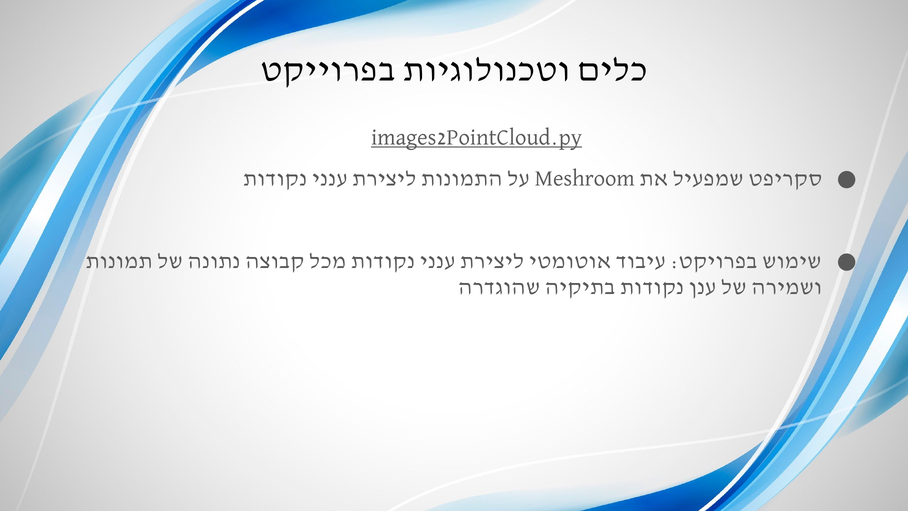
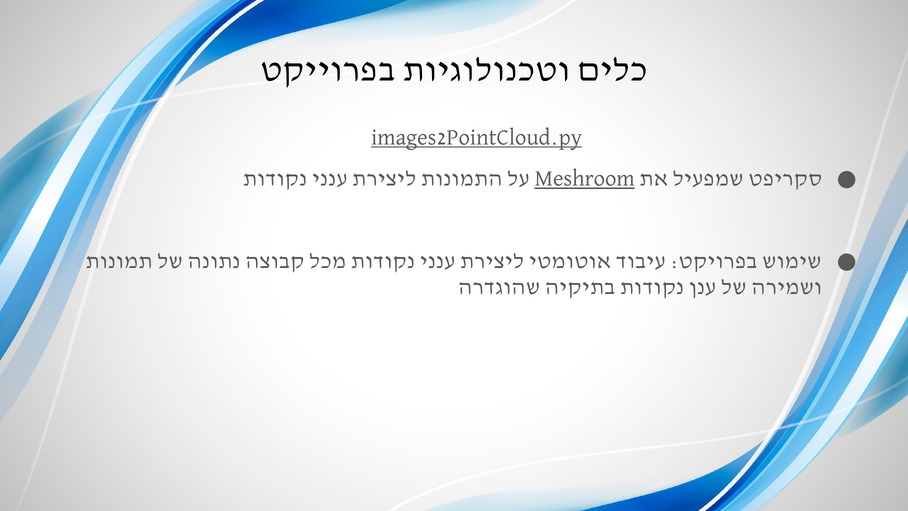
Meshroom underline: none -> present
